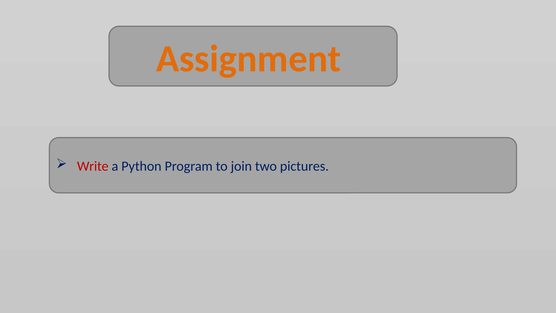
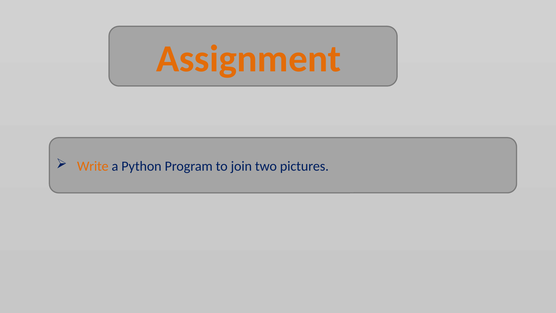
Write colour: red -> orange
